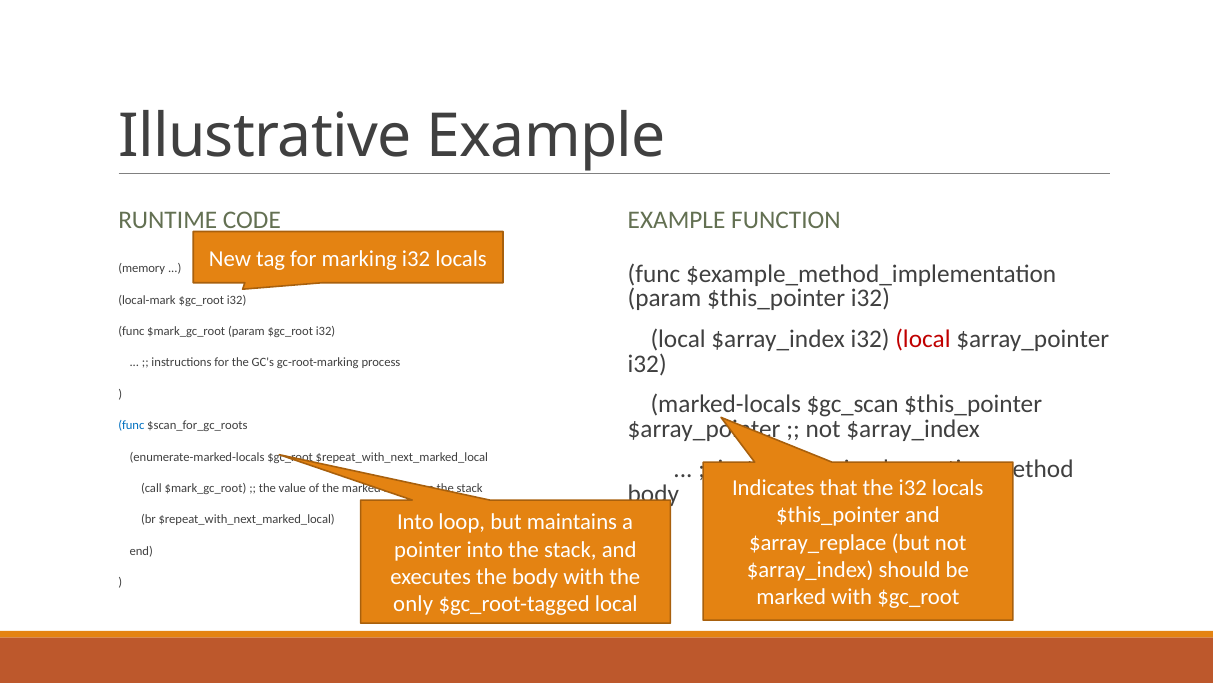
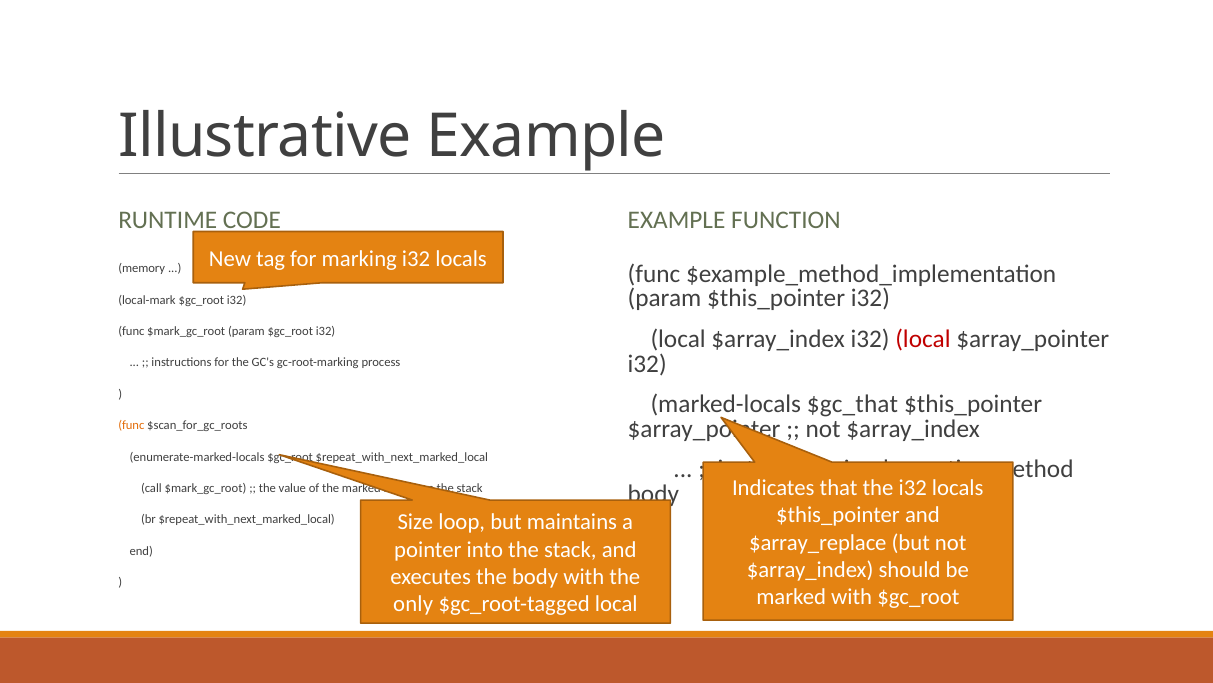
$gc_scan: $gc_scan -> $gc_that
func at (131, 425) colour: blue -> orange
Into at (415, 522): Into -> Size
